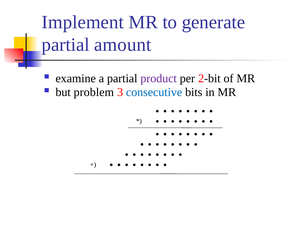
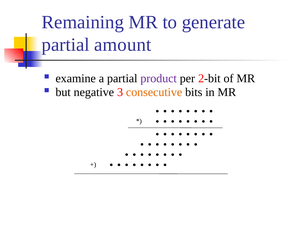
Implement: Implement -> Remaining
problem: problem -> negative
consecutive colour: blue -> orange
